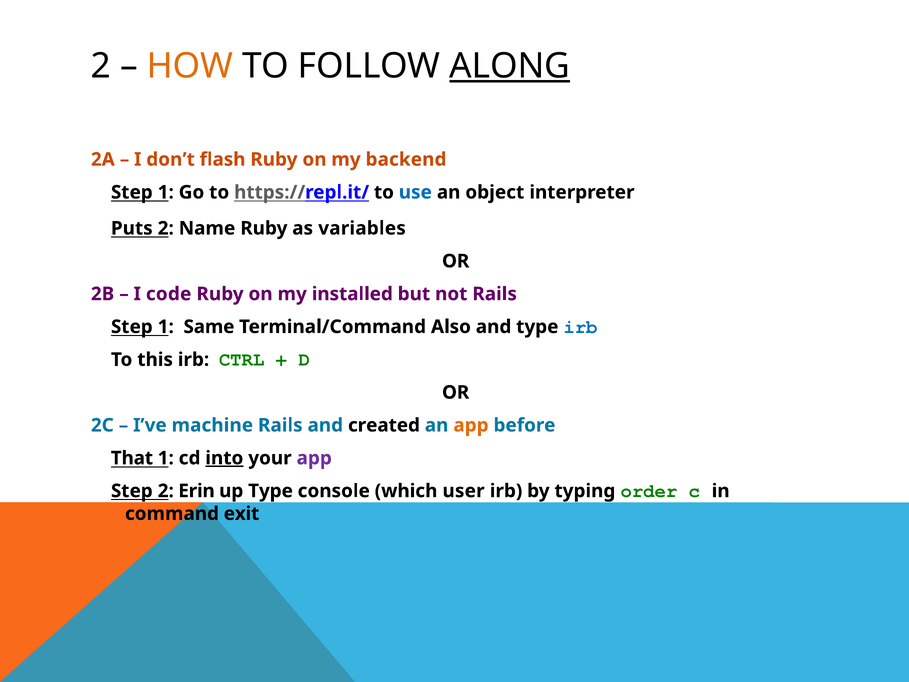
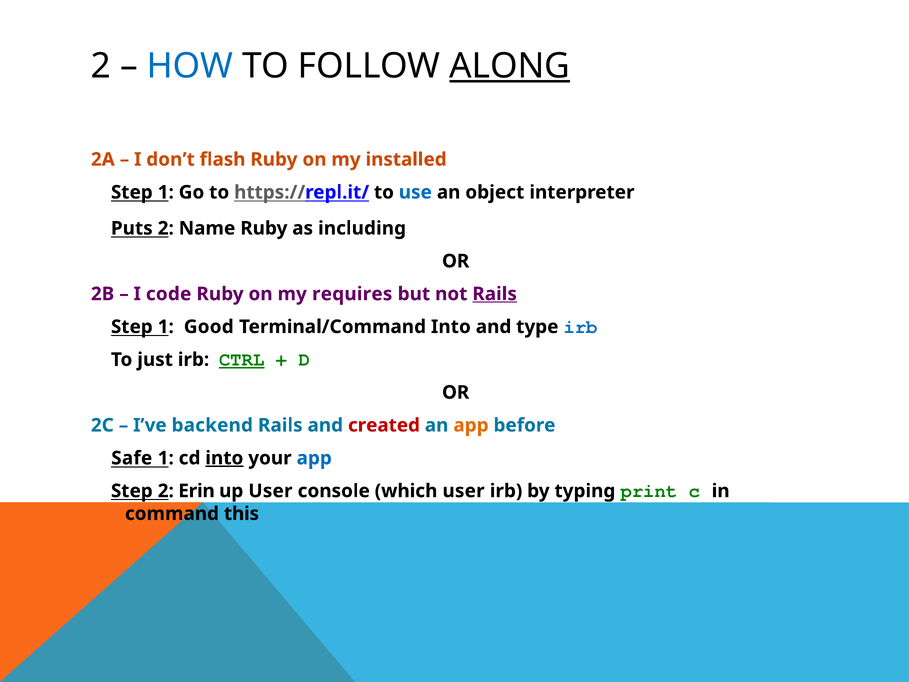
HOW colour: orange -> blue
backend: backend -> installed
variables: variables -> including
installed: installed -> requires
Rails at (495, 294) underline: none -> present
Same: Same -> Good
Terminal/Command Also: Also -> Into
this: this -> just
CTRL underline: none -> present
machine: machine -> backend
created colour: black -> red
That: That -> Safe
app at (314, 458) colour: purple -> blue
up Type: Type -> User
order: order -> print
exit: exit -> this
